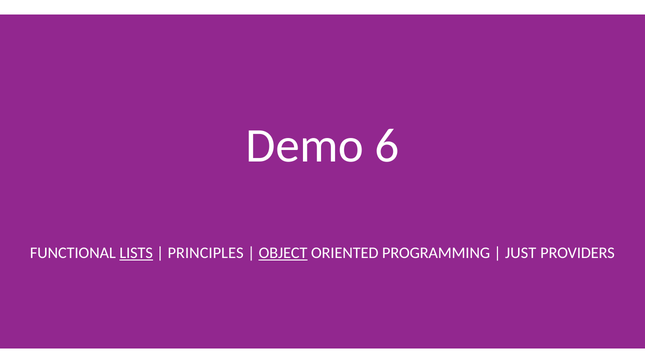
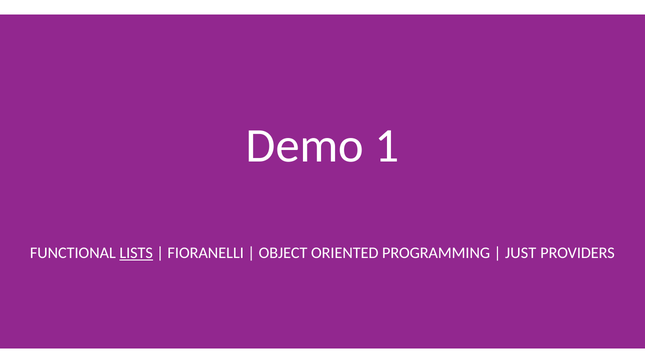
6: 6 -> 1
PRINCIPLES: PRINCIPLES -> FIORANELLI
OBJECT underline: present -> none
